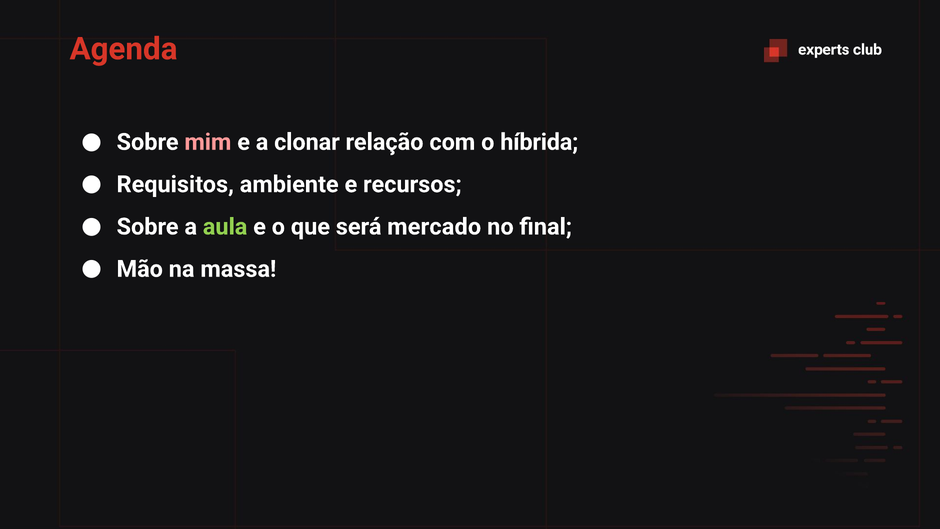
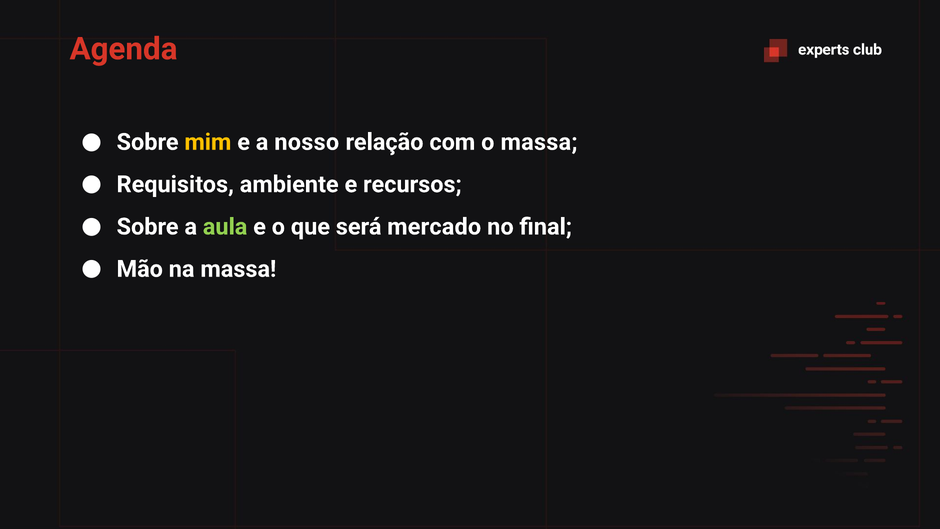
mim colour: pink -> yellow
clonar: clonar -> nosso
o híbrida: híbrida -> massa
